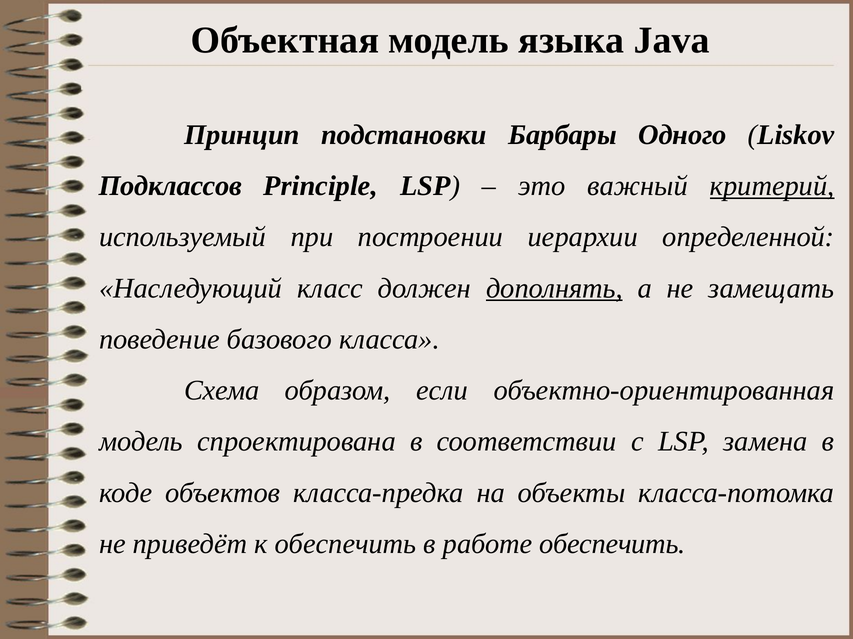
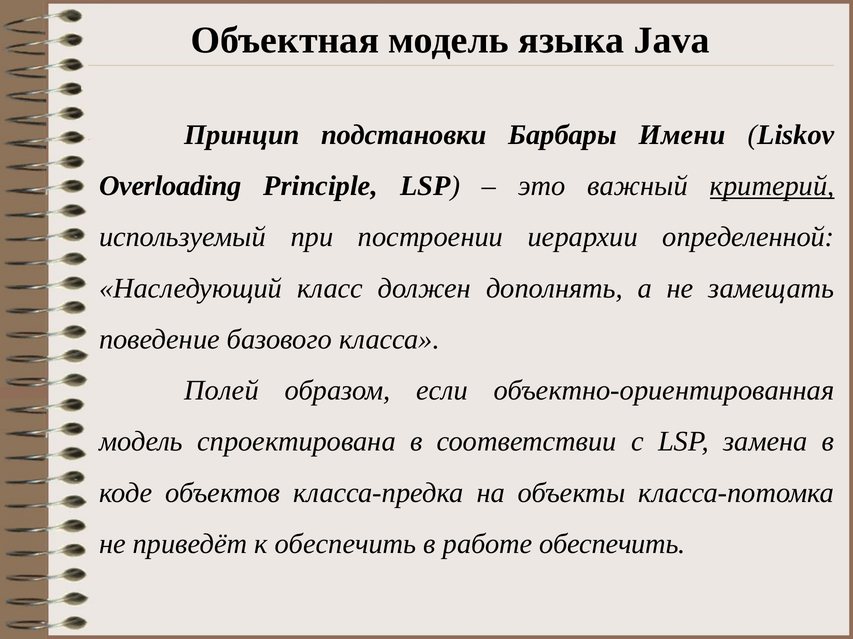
Одного: Одного -> Имени
Подклассов: Подклассов -> Overloading
дополнять underline: present -> none
Схема: Схема -> Полей
